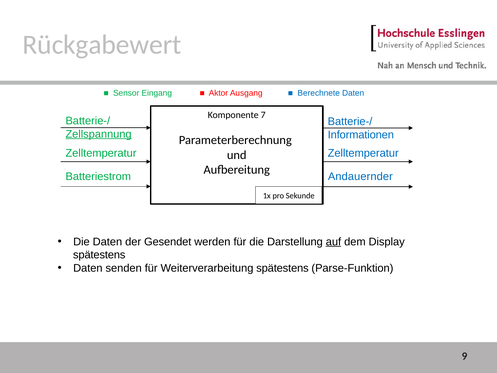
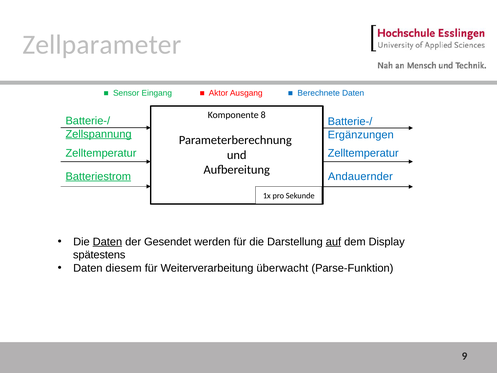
Rückgabewert: Rückgabewert -> Zellparameter
7: 7 -> 8
Informationen: Informationen -> Ergänzungen
Batteriestrom underline: none -> present
Daten at (107, 242) underline: none -> present
senden: senden -> diesem
Weiterverarbeitung spätestens: spätestens -> überwacht
